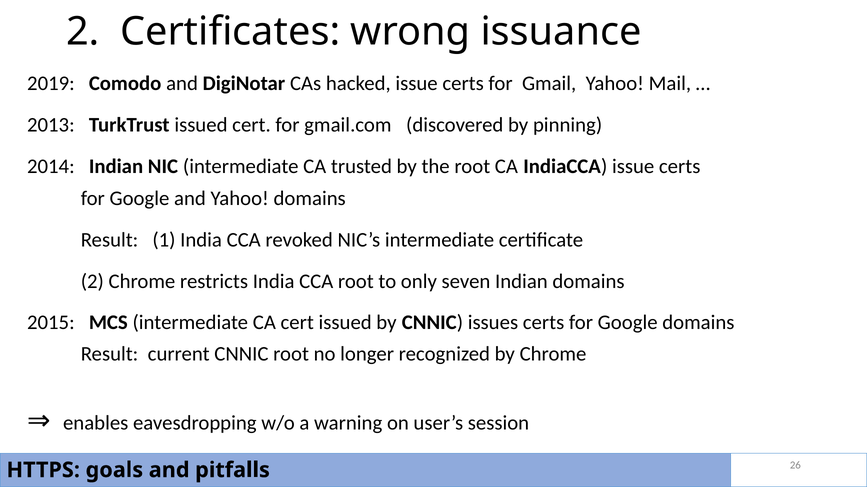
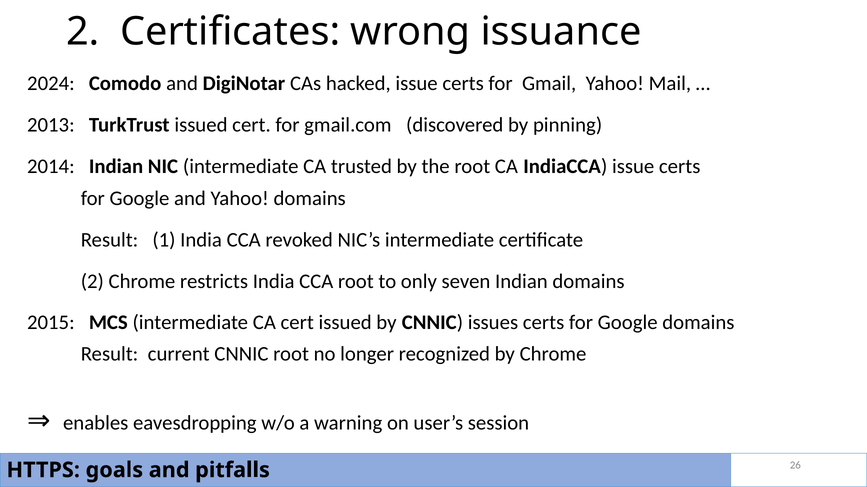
2019: 2019 -> 2024
